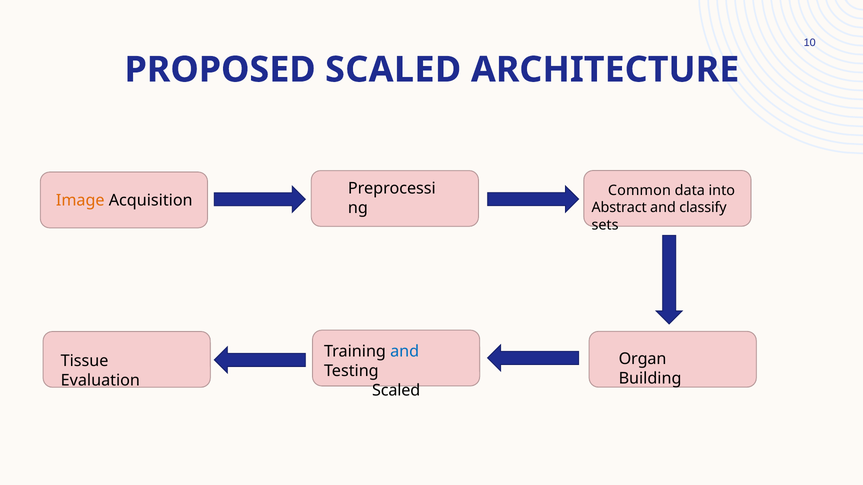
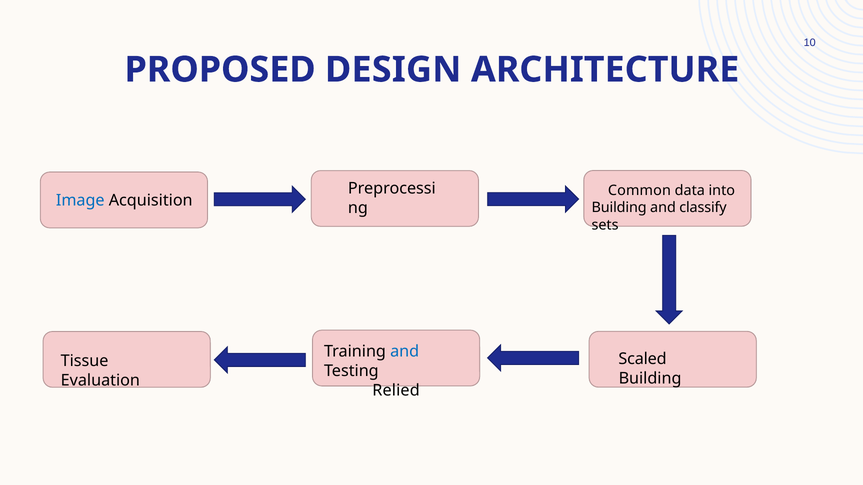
PROPOSED SCALED: SCALED -> DESIGN
Image colour: orange -> blue
Abstract at (619, 208): Abstract -> Building
Organ: Organ -> Scaled
Scaled at (396, 391): Scaled -> Relied
